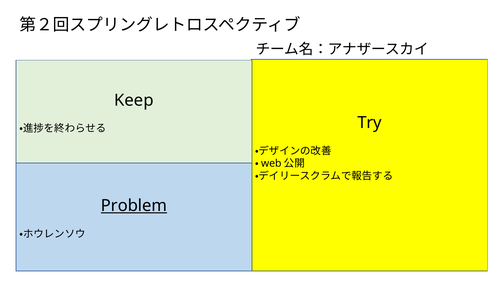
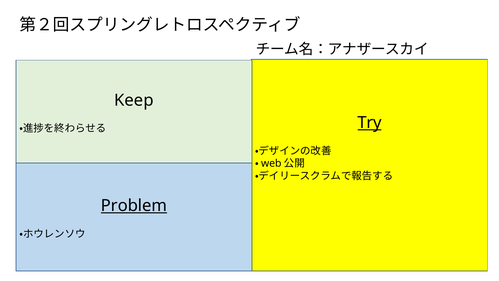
Try underline: none -> present
